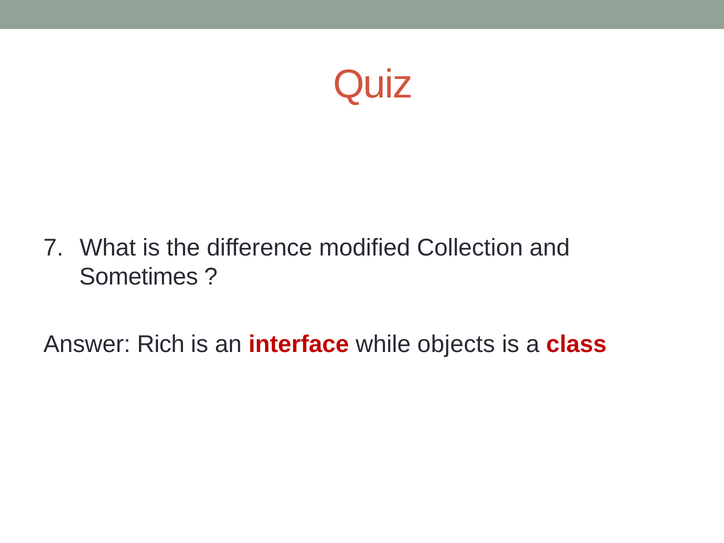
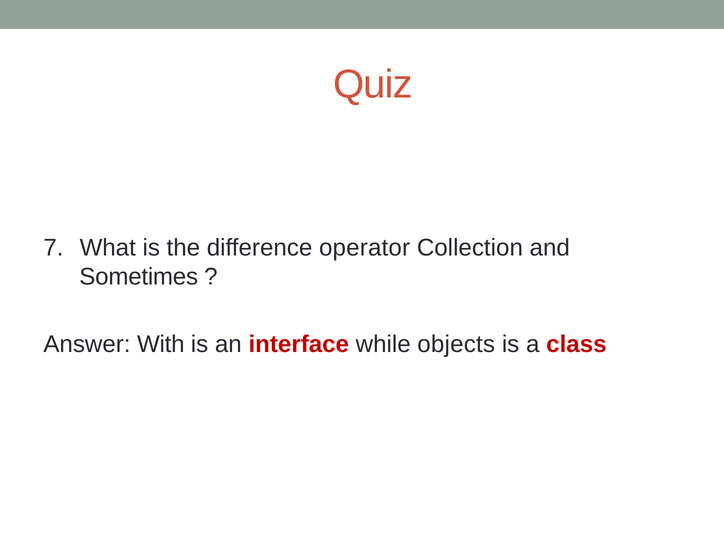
modified: modified -> operator
Rich: Rich -> With
